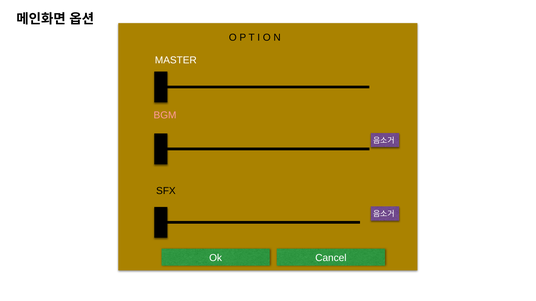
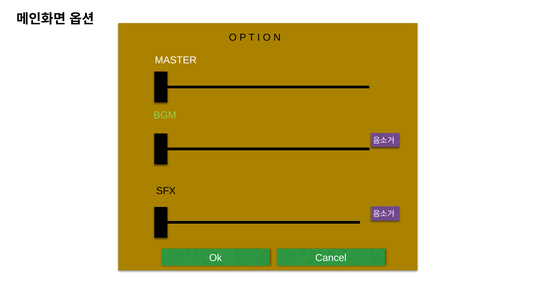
BGM colour: pink -> light green
